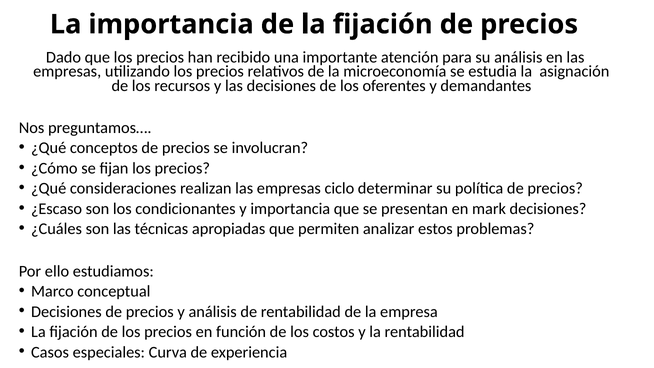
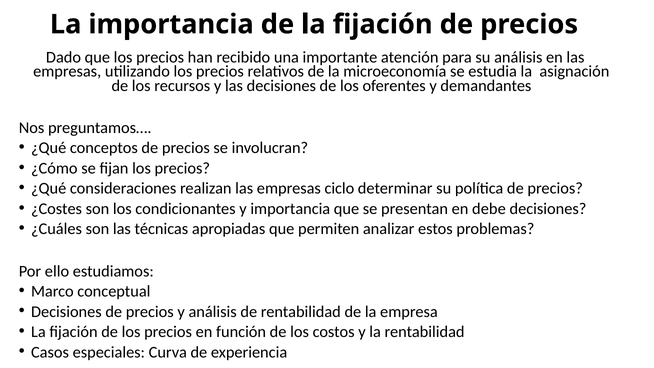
¿Escaso: ¿Escaso -> ¿Costes
mark: mark -> debe
